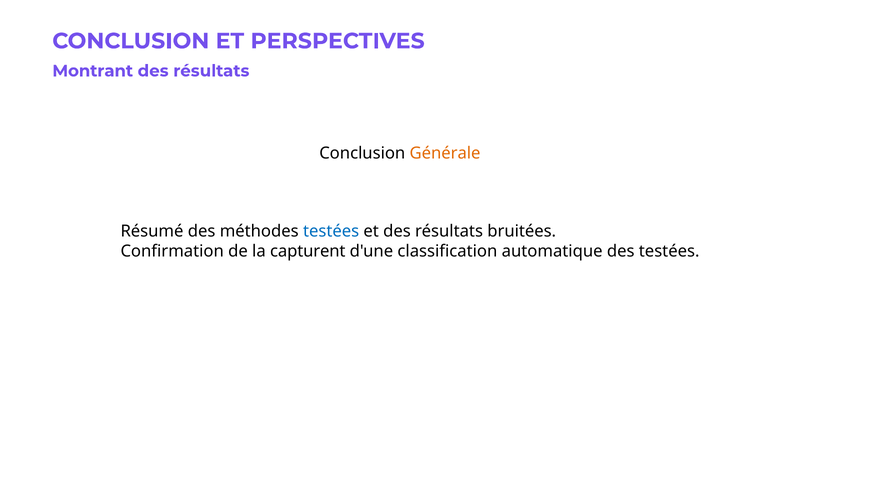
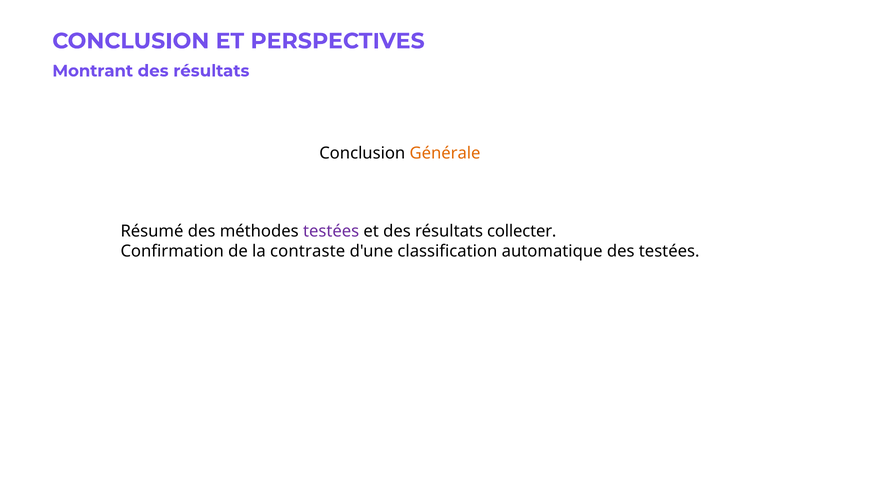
testées at (331, 232) colour: blue -> purple
bruitées: bruitées -> collecter
capturent: capturent -> contraste
